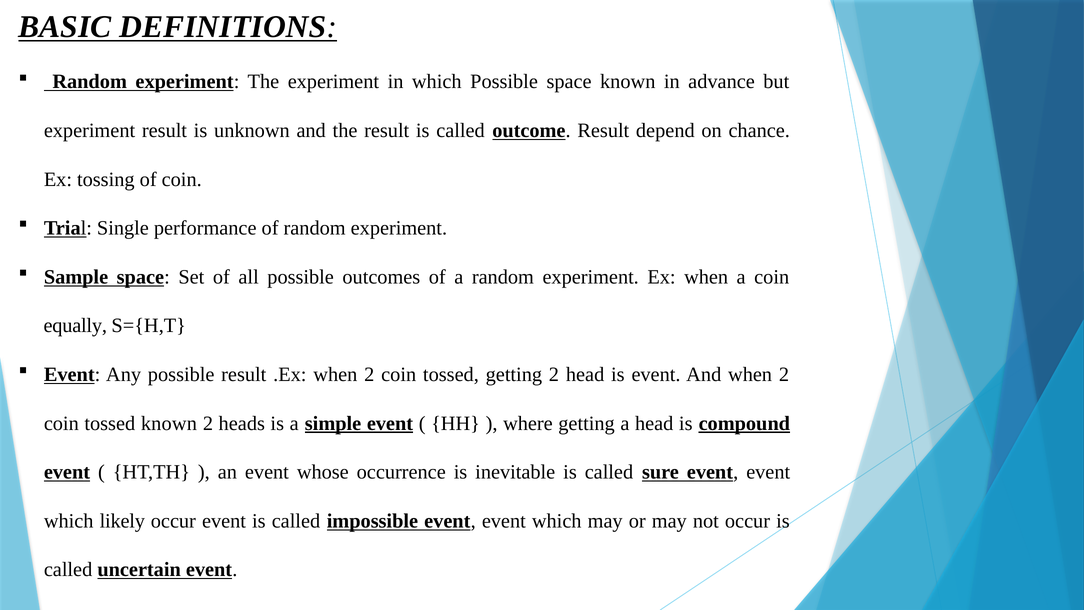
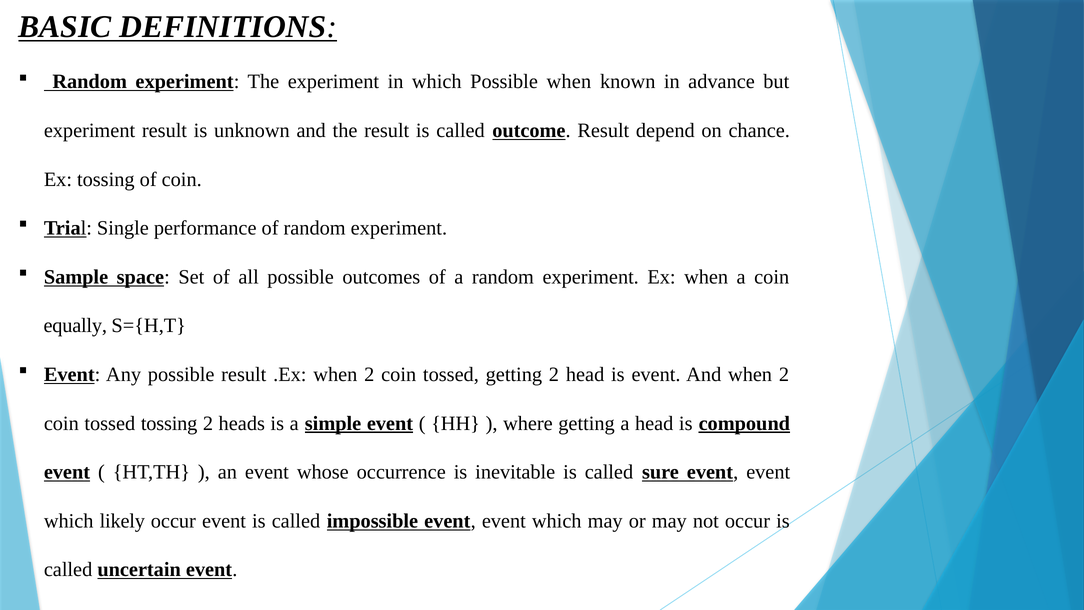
Possible space: space -> when
tossed known: known -> tossing
